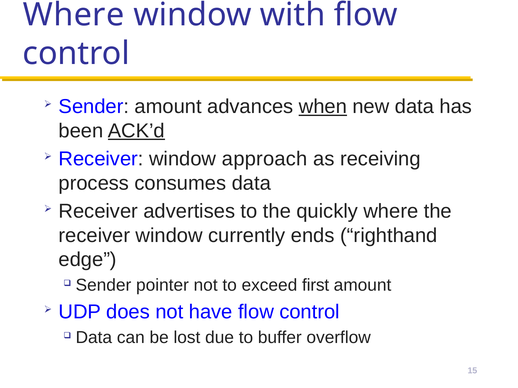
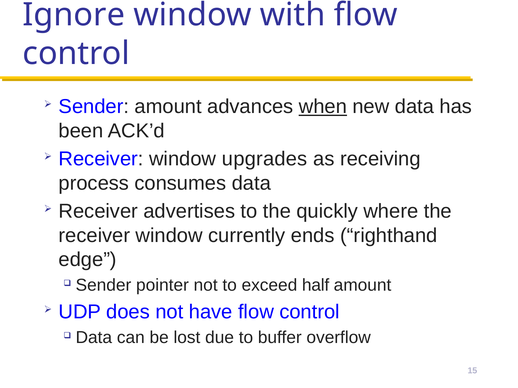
Where at (74, 15): Where -> Ignore
ACK’d underline: present -> none
approach: approach -> upgrades
first: first -> half
